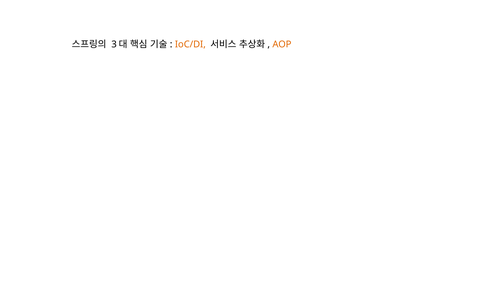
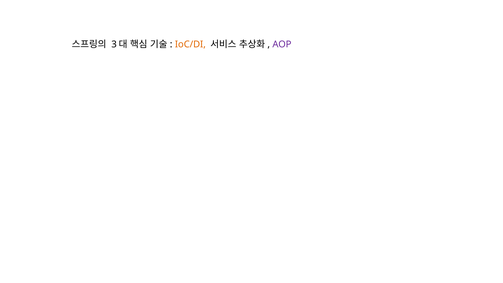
AOP colour: orange -> purple
